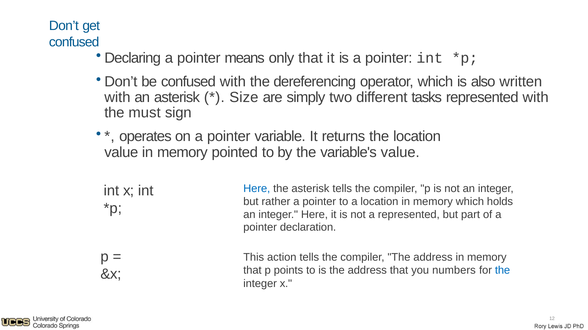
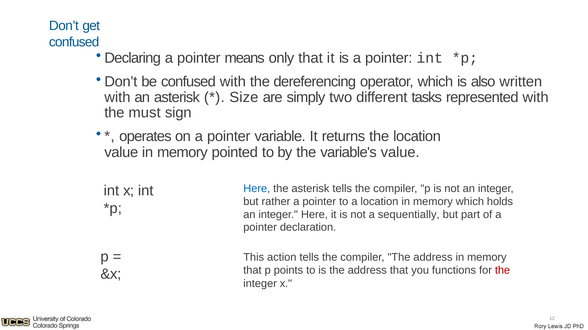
a represented: represented -> sequentially
numbers: numbers -> functions
the at (503, 271) colour: blue -> red
